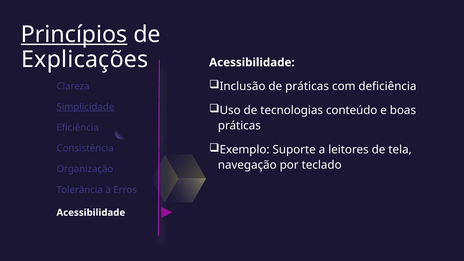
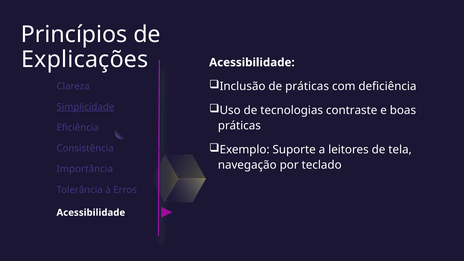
Princípios underline: present -> none
conteúdo: conteúdo -> contraste
Organização: Organização -> Importância
